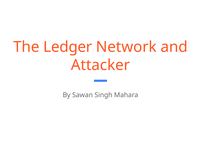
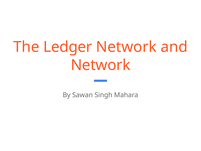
Attacker at (100, 65): Attacker -> Network
